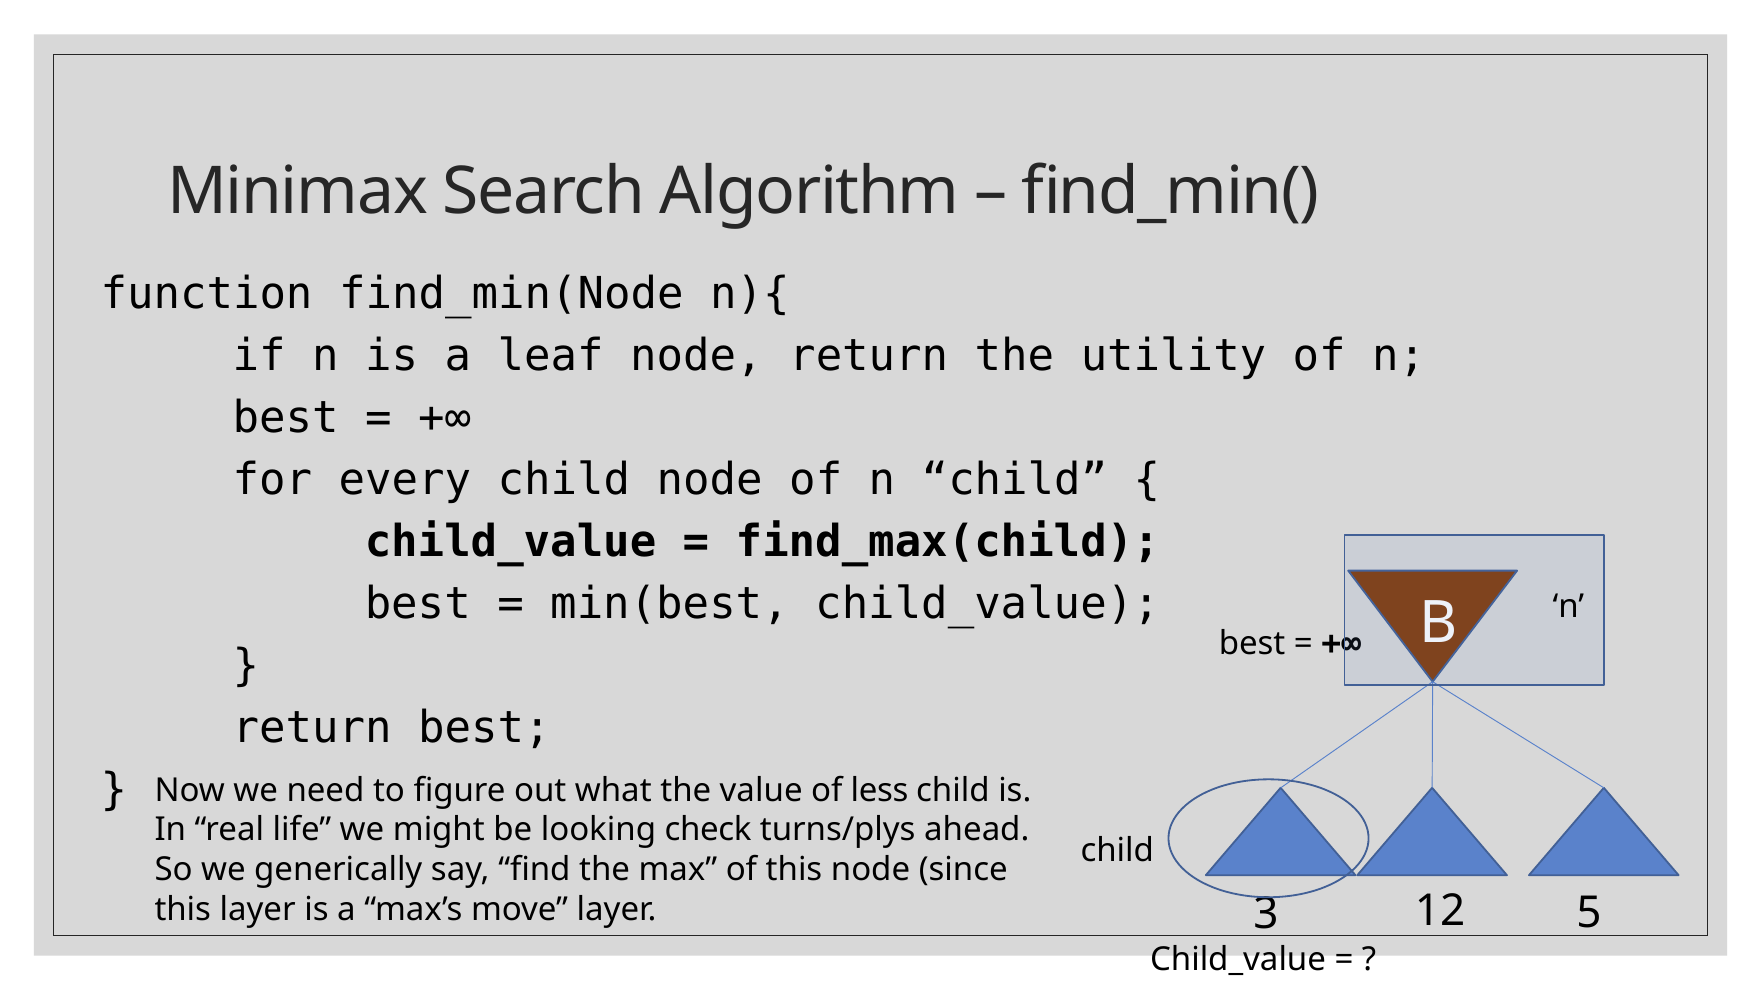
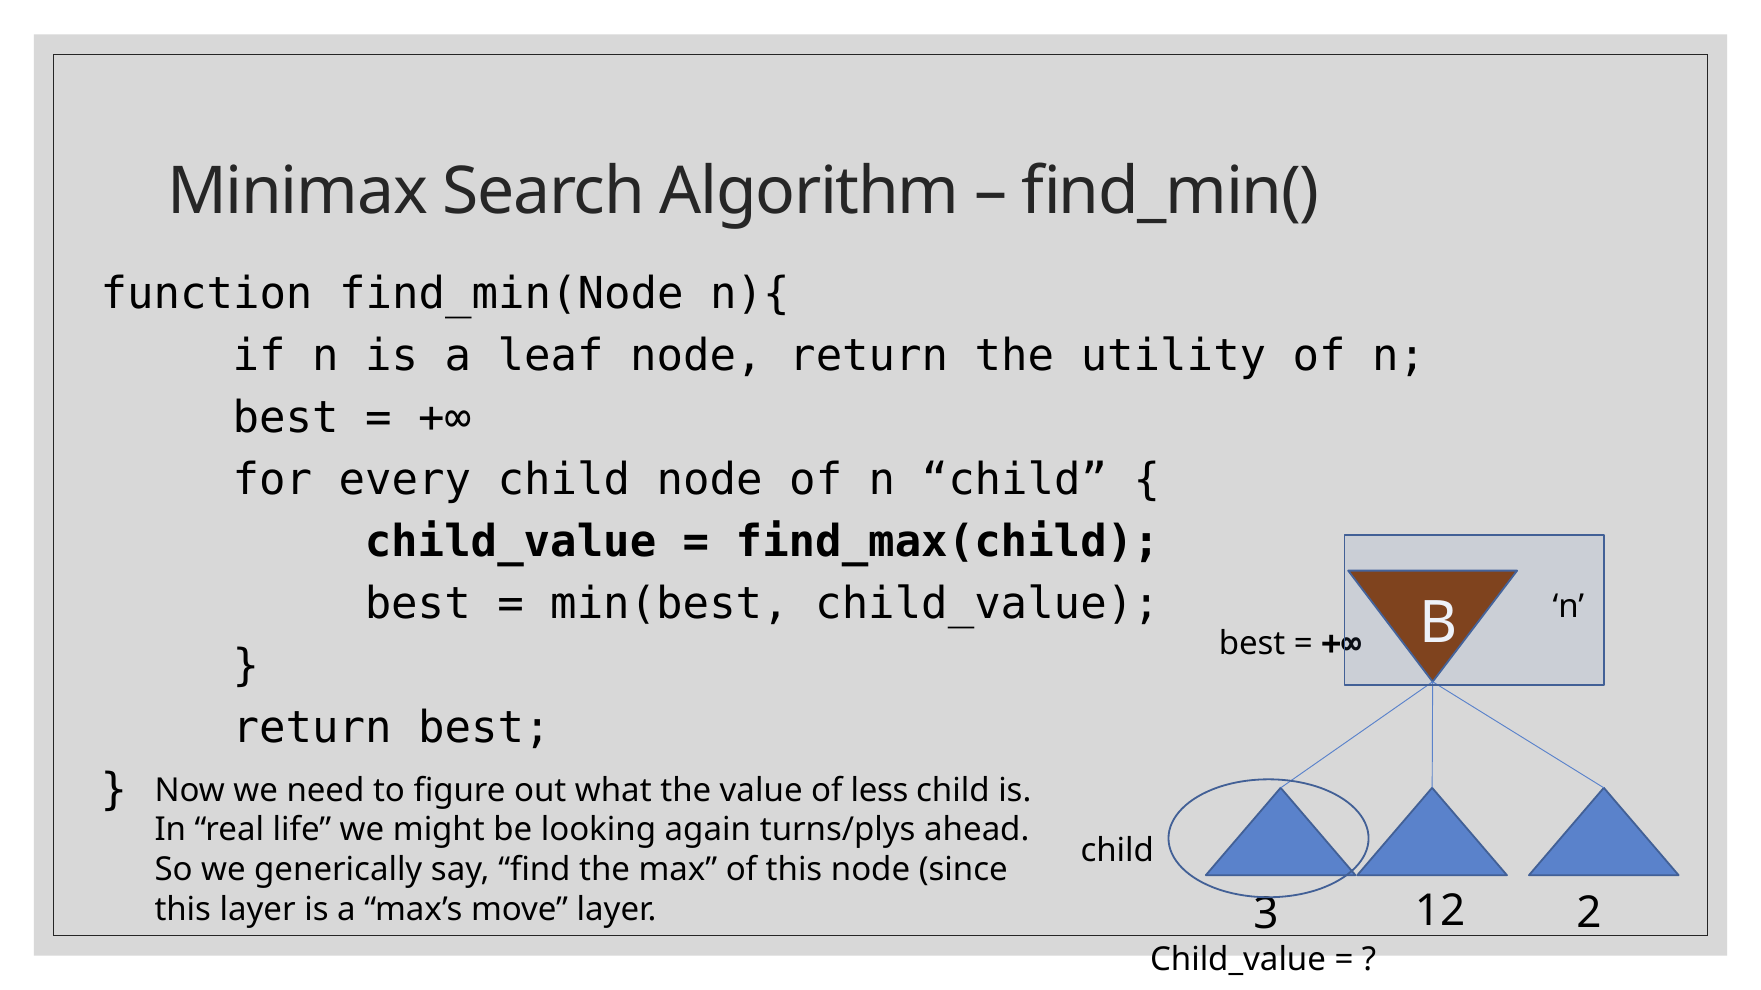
check: check -> again
5: 5 -> 2
